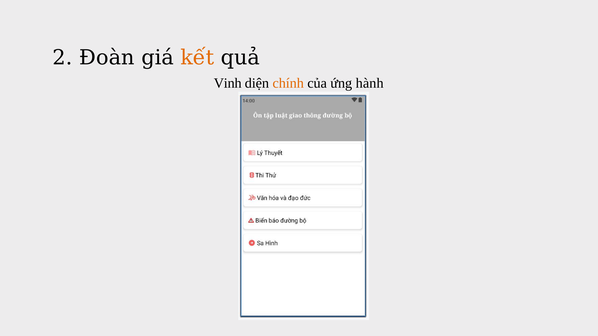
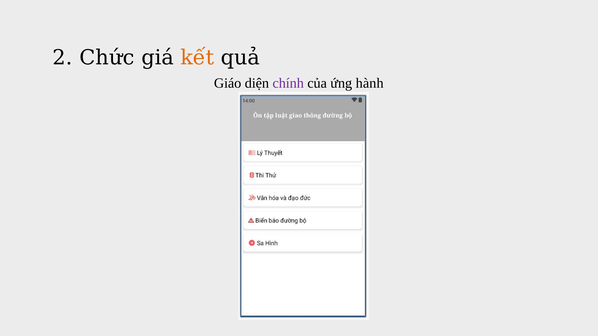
Đoàn: Đoàn -> Chức
Vinh: Vinh -> Giáo
chính colour: orange -> purple
